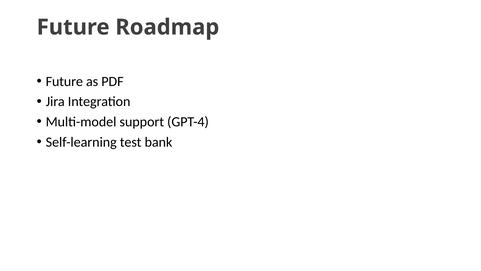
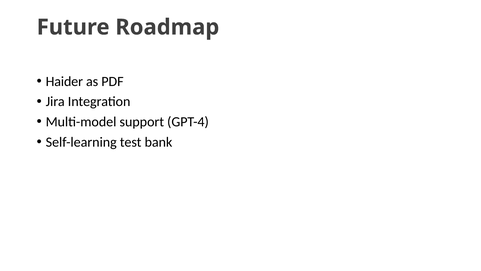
Future at (64, 81): Future -> Haider
